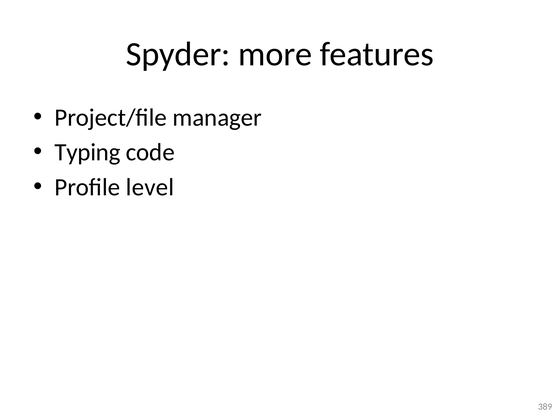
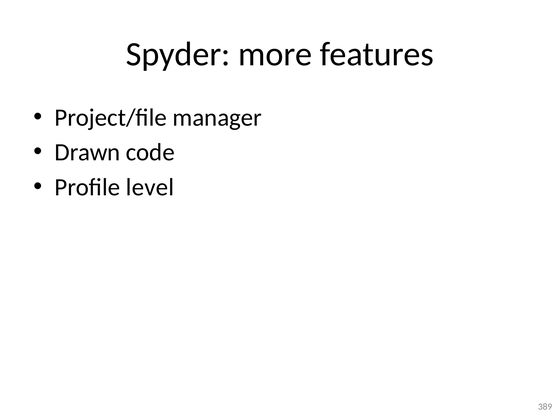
Typing: Typing -> Drawn
